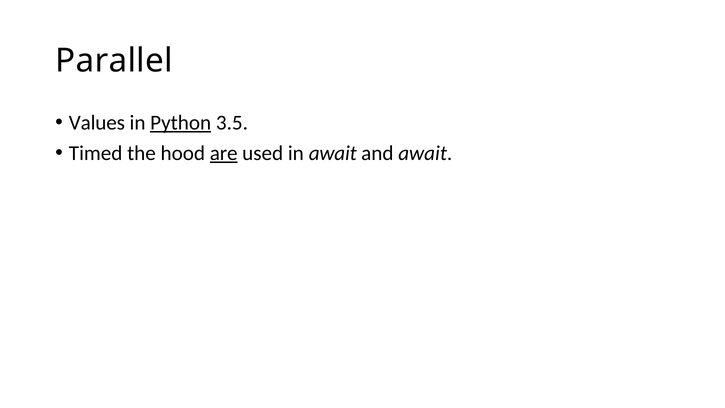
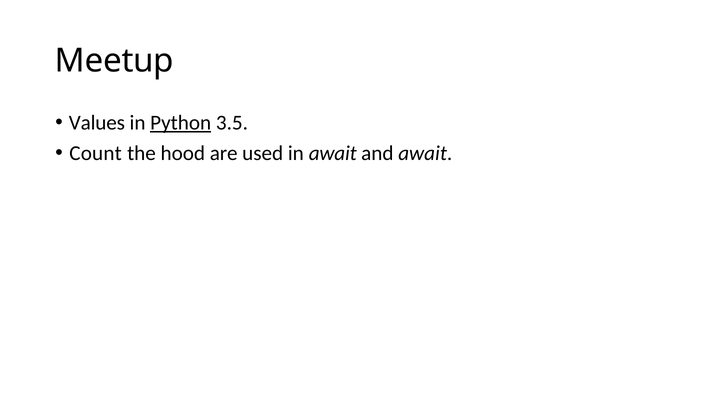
Parallel: Parallel -> Meetup
Timed: Timed -> Count
are underline: present -> none
